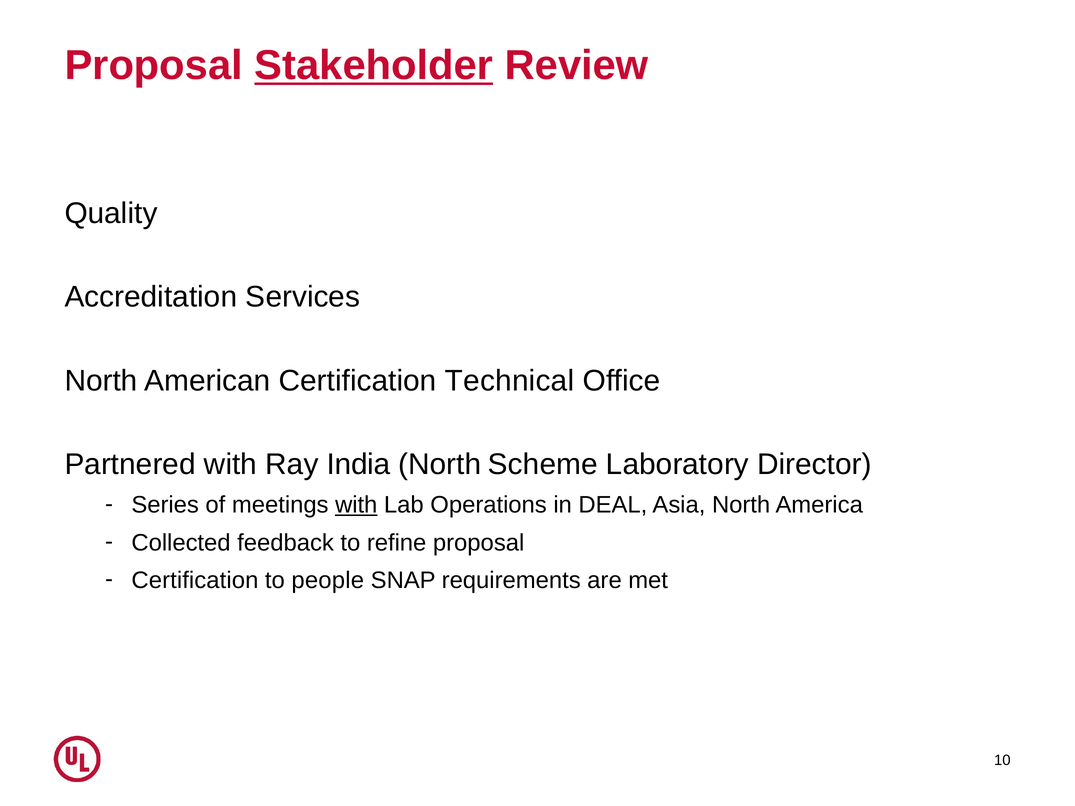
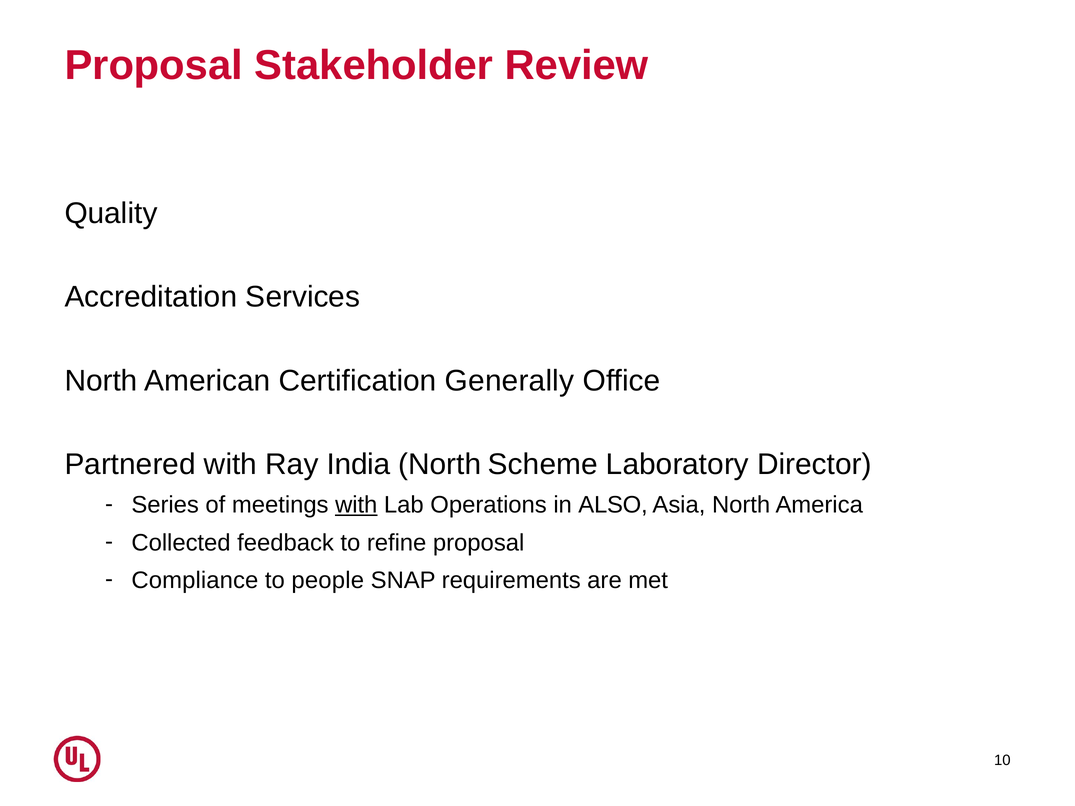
Stakeholder underline: present -> none
Technical: Technical -> Generally
DEAL: DEAL -> ALSO
Certification at (195, 580): Certification -> Compliance
